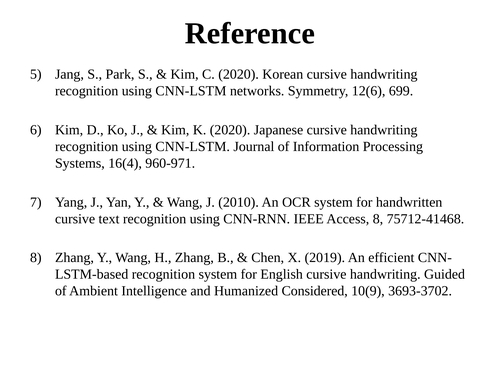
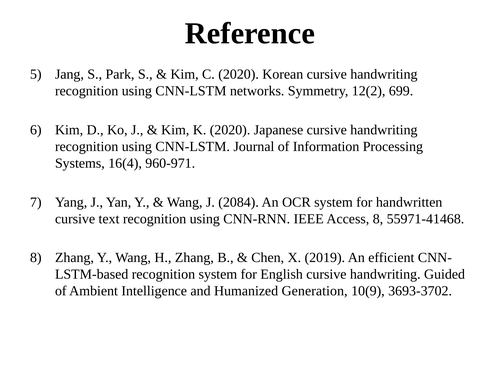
12(6: 12(6 -> 12(2
2010: 2010 -> 2084
75712-41468: 75712-41468 -> 55971-41468
Considered: Considered -> Generation
